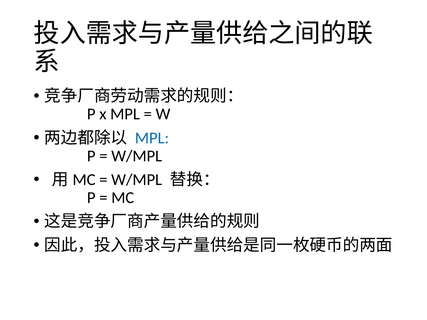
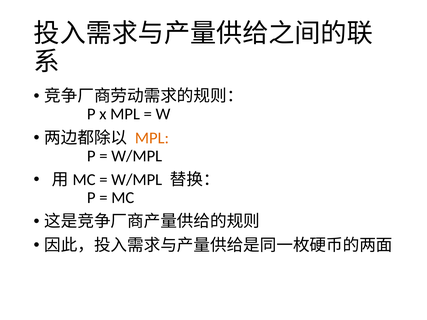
MPL at (152, 138) colour: blue -> orange
